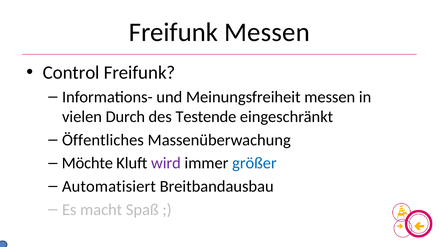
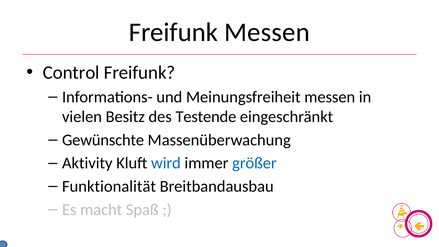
Durch: Durch -> Besitz
Öffentliches: Öffentliches -> Gewünschte
Möchte: Möchte -> Aktivity
wird colour: purple -> blue
Automatisiert: Automatisiert -> Funktionalität
